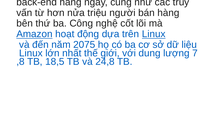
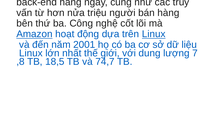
2075: 2075 -> 2001
24,8: 24,8 -> 74,7
